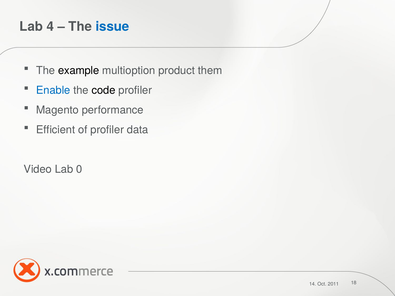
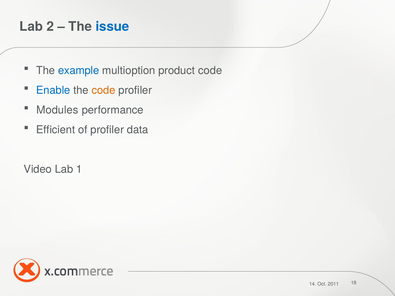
4: 4 -> 2
example colour: black -> blue
product them: them -> code
code at (104, 90) colour: black -> orange
Magento: Magento -> Modules
0: 0 -> 1
